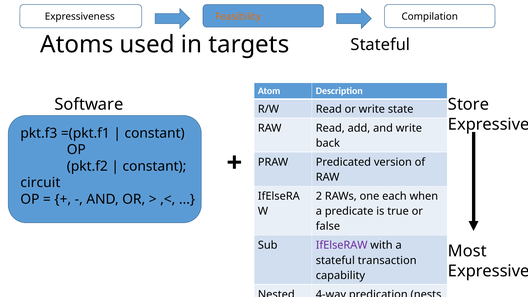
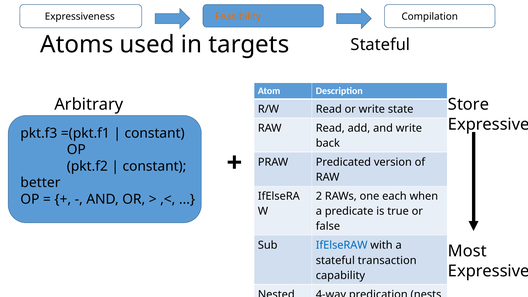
Software: Software -> Arbitrary
circuit: circuit -> better
IfElseRAW colour: purple -> blue
